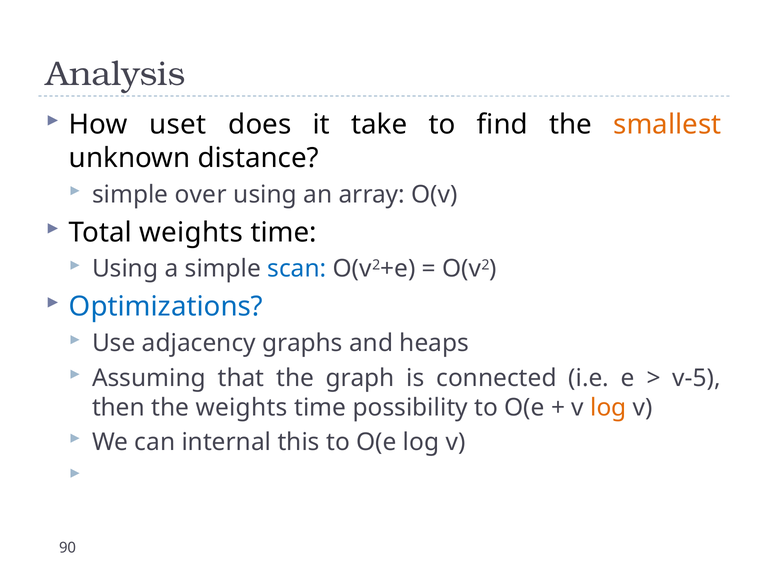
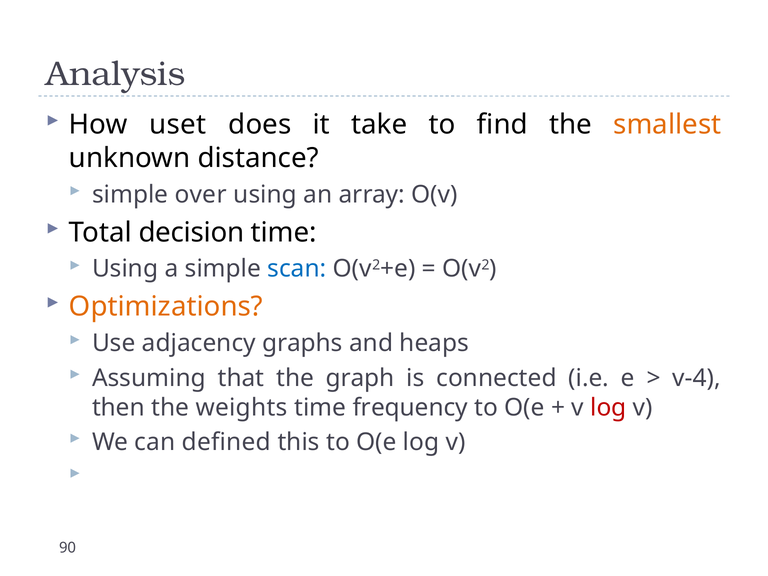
Total weights: weights -> decision
Optimizations colour: blue -> orange
v-5: v-5 -> v-4
possibility: possibility -> frequency
log at (608, 407) colour: orange -> red
internal: internal -> defined
